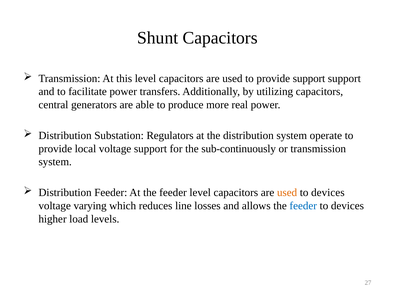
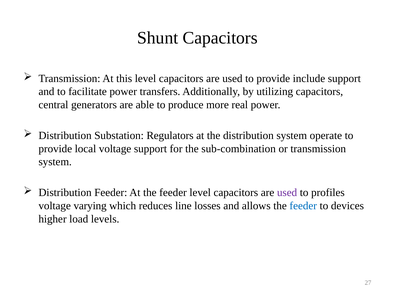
provide support: support -> include
sub-continuously: sub-continuously -> sub-combination
used at (287, 193) colour: orange -> purple
devices at (328, 193): devices -> profiles
